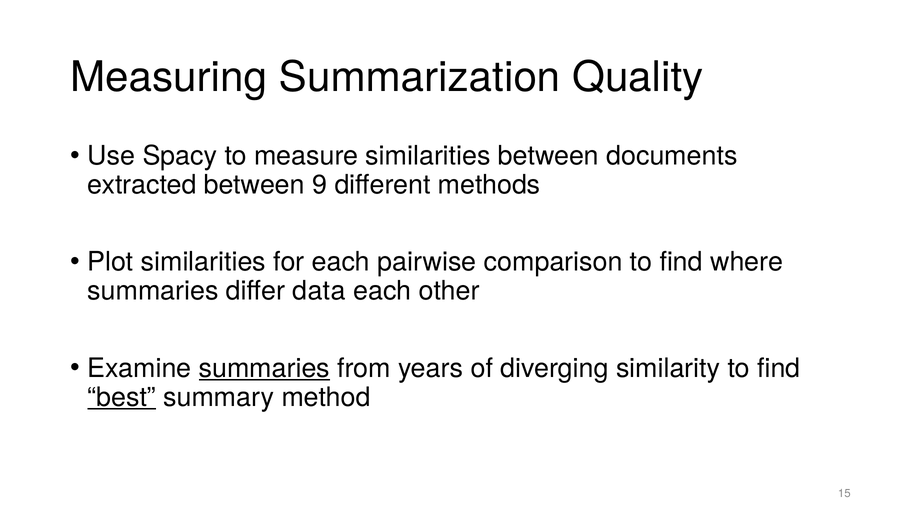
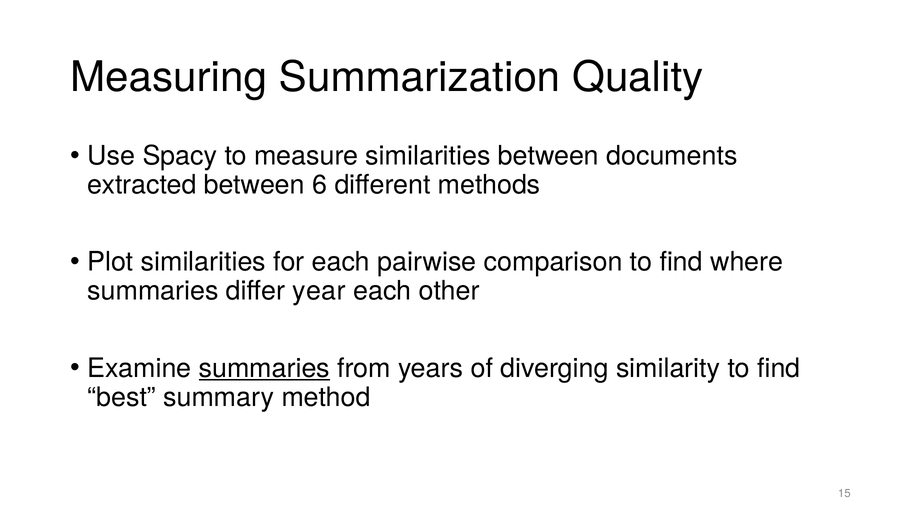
9: 9 -> 6
data: data -> year
best underline: present -> none
